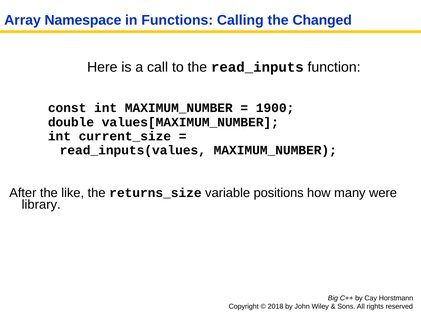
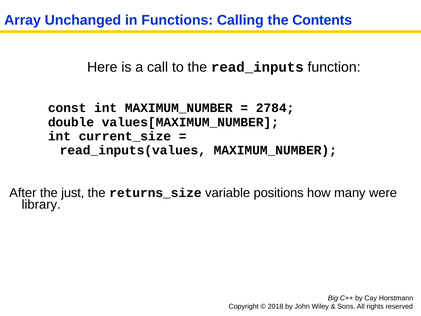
Namespace: Namespace -> Unchanged
Changed: Changed -> Contents
1900: 1900 -> 2784
like: like -> just
